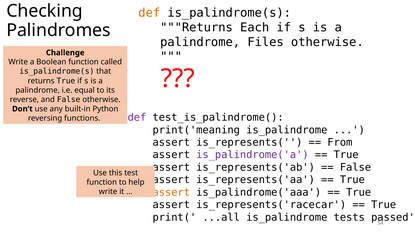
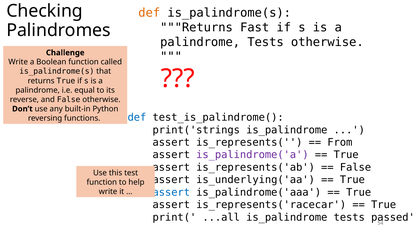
Each: Each -> Fast
palindrome Files: Files -> Tests
def at (137, 117) colour: purple -> blue
print('meaning: print('meaning -> print('strings
is_represents('aa: is_represents('aa -> is_underlying('aa
assert at (171, 192) colour: orange -> blue
